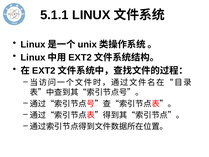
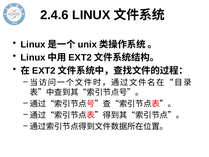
5.1.1: 5.1.1 -> 2.4.6
